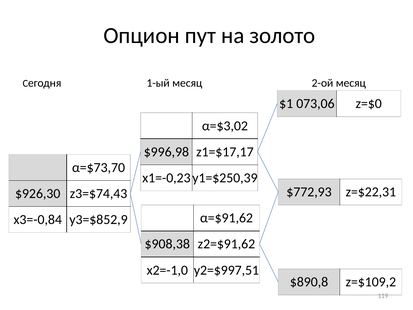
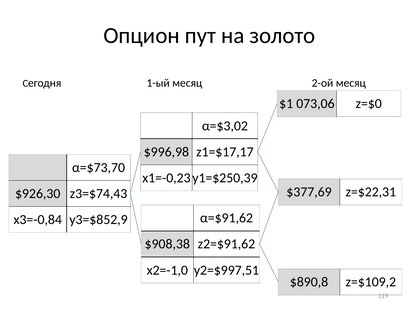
$772,93: $772,93 -> $377,69
